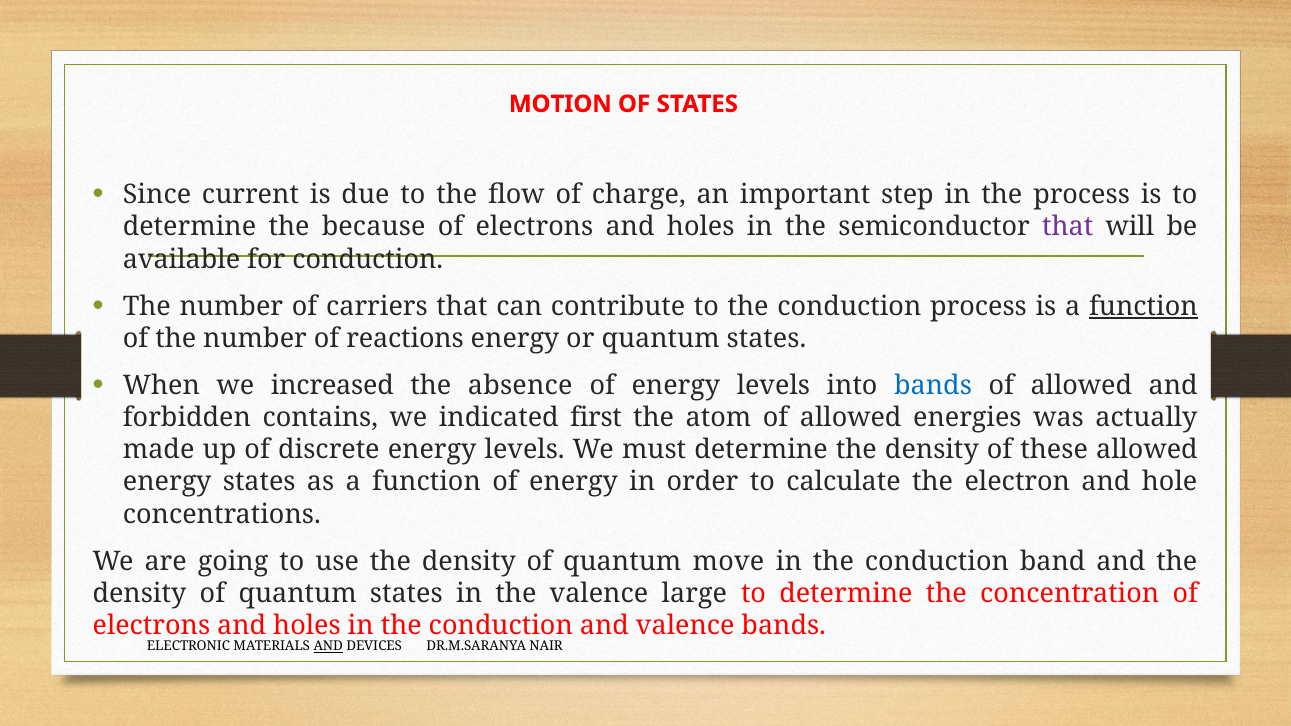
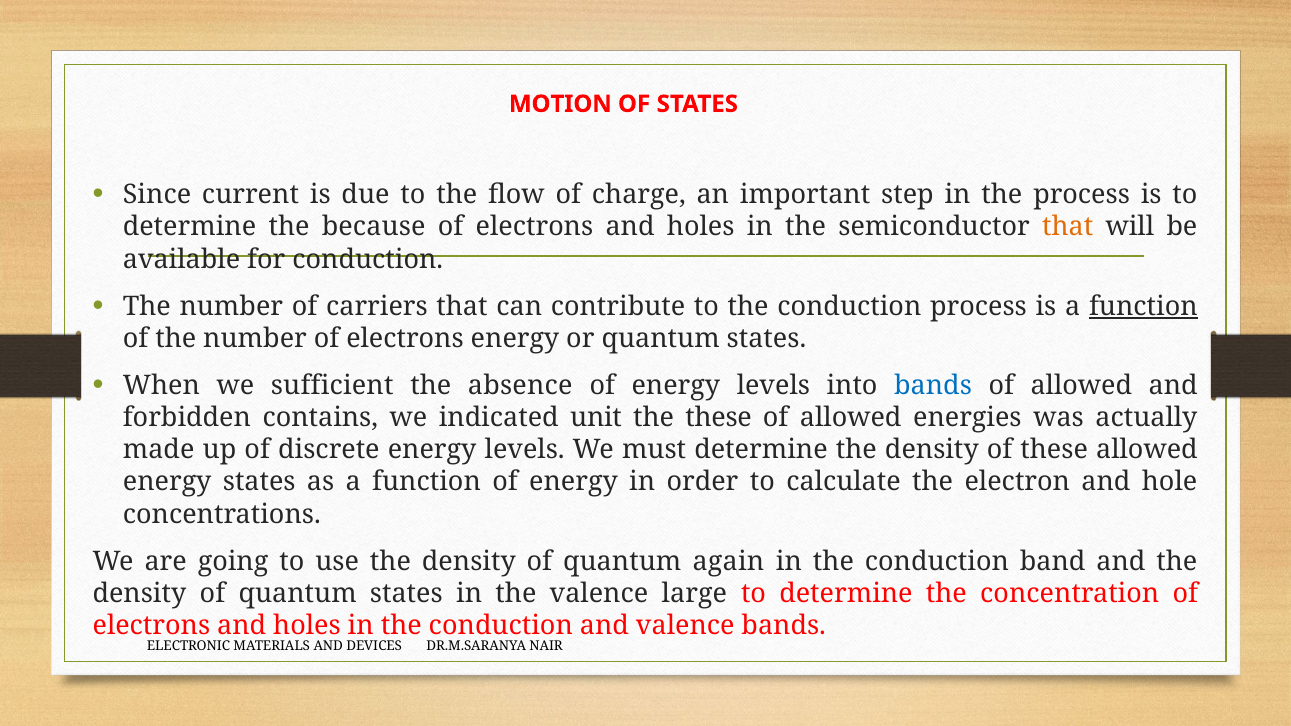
that at (1068, 227) colour: purple -> orange
number of reactions: reactions -> electrons
increased: increased -> sufficient
first: first -> unit
the atom: atom -> these
move: move -> again
AND at (328, 647) underline: present -> none
